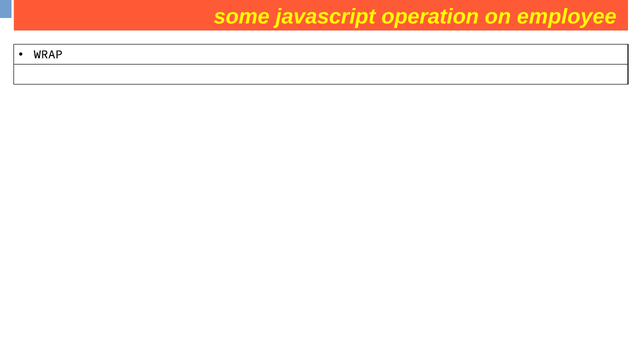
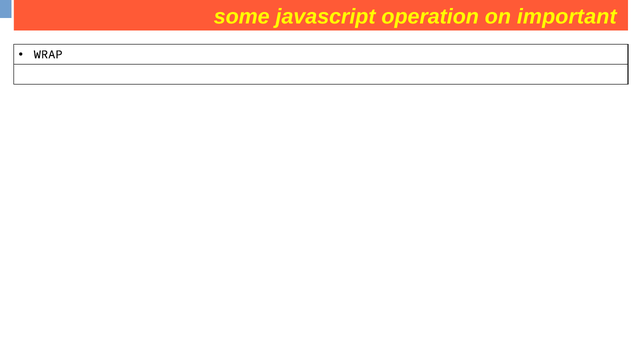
employee: employee -> important
